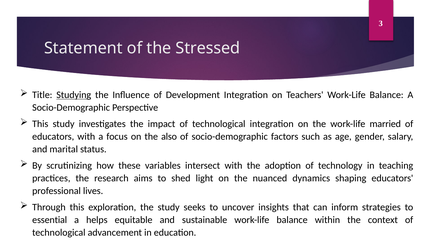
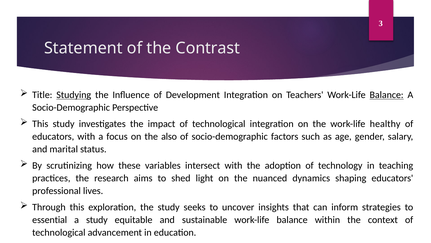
Stressed: Stressed -> Contrast
Balance at (387, 95) underline: none -> present
married: married -> healthy
a helps: helps -> study
